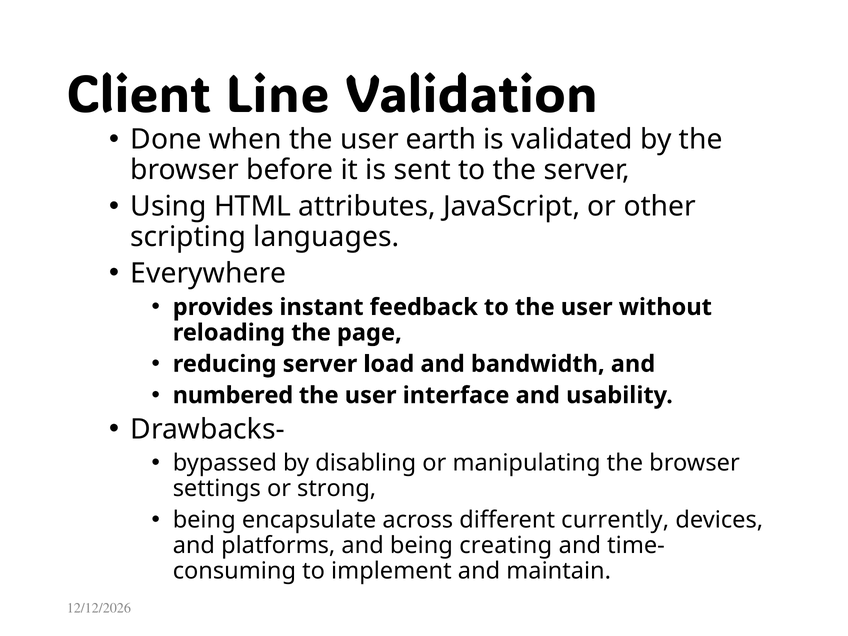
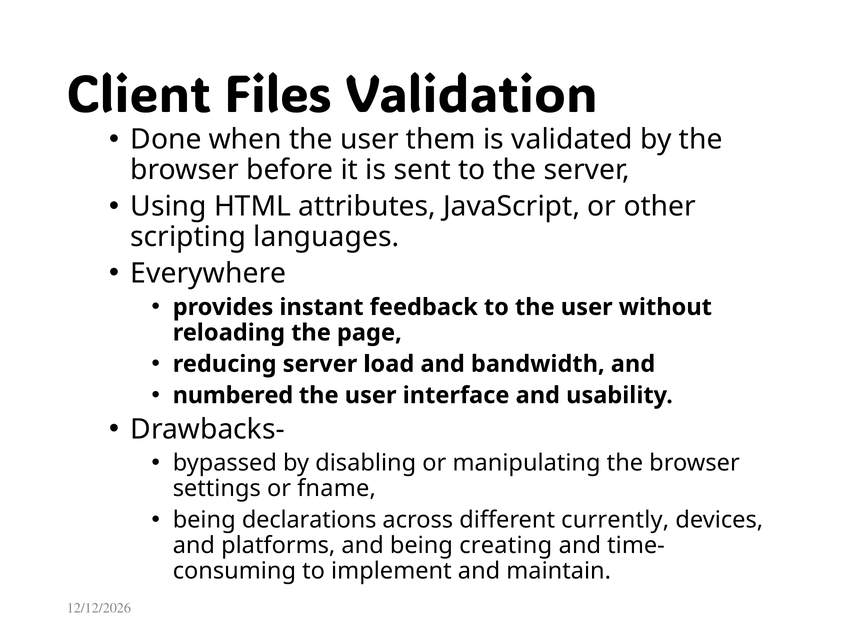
Line: Line -> Files
earth: earth -> them
strong: strong -> fname
encapsulate: encapsulate -> declarations
